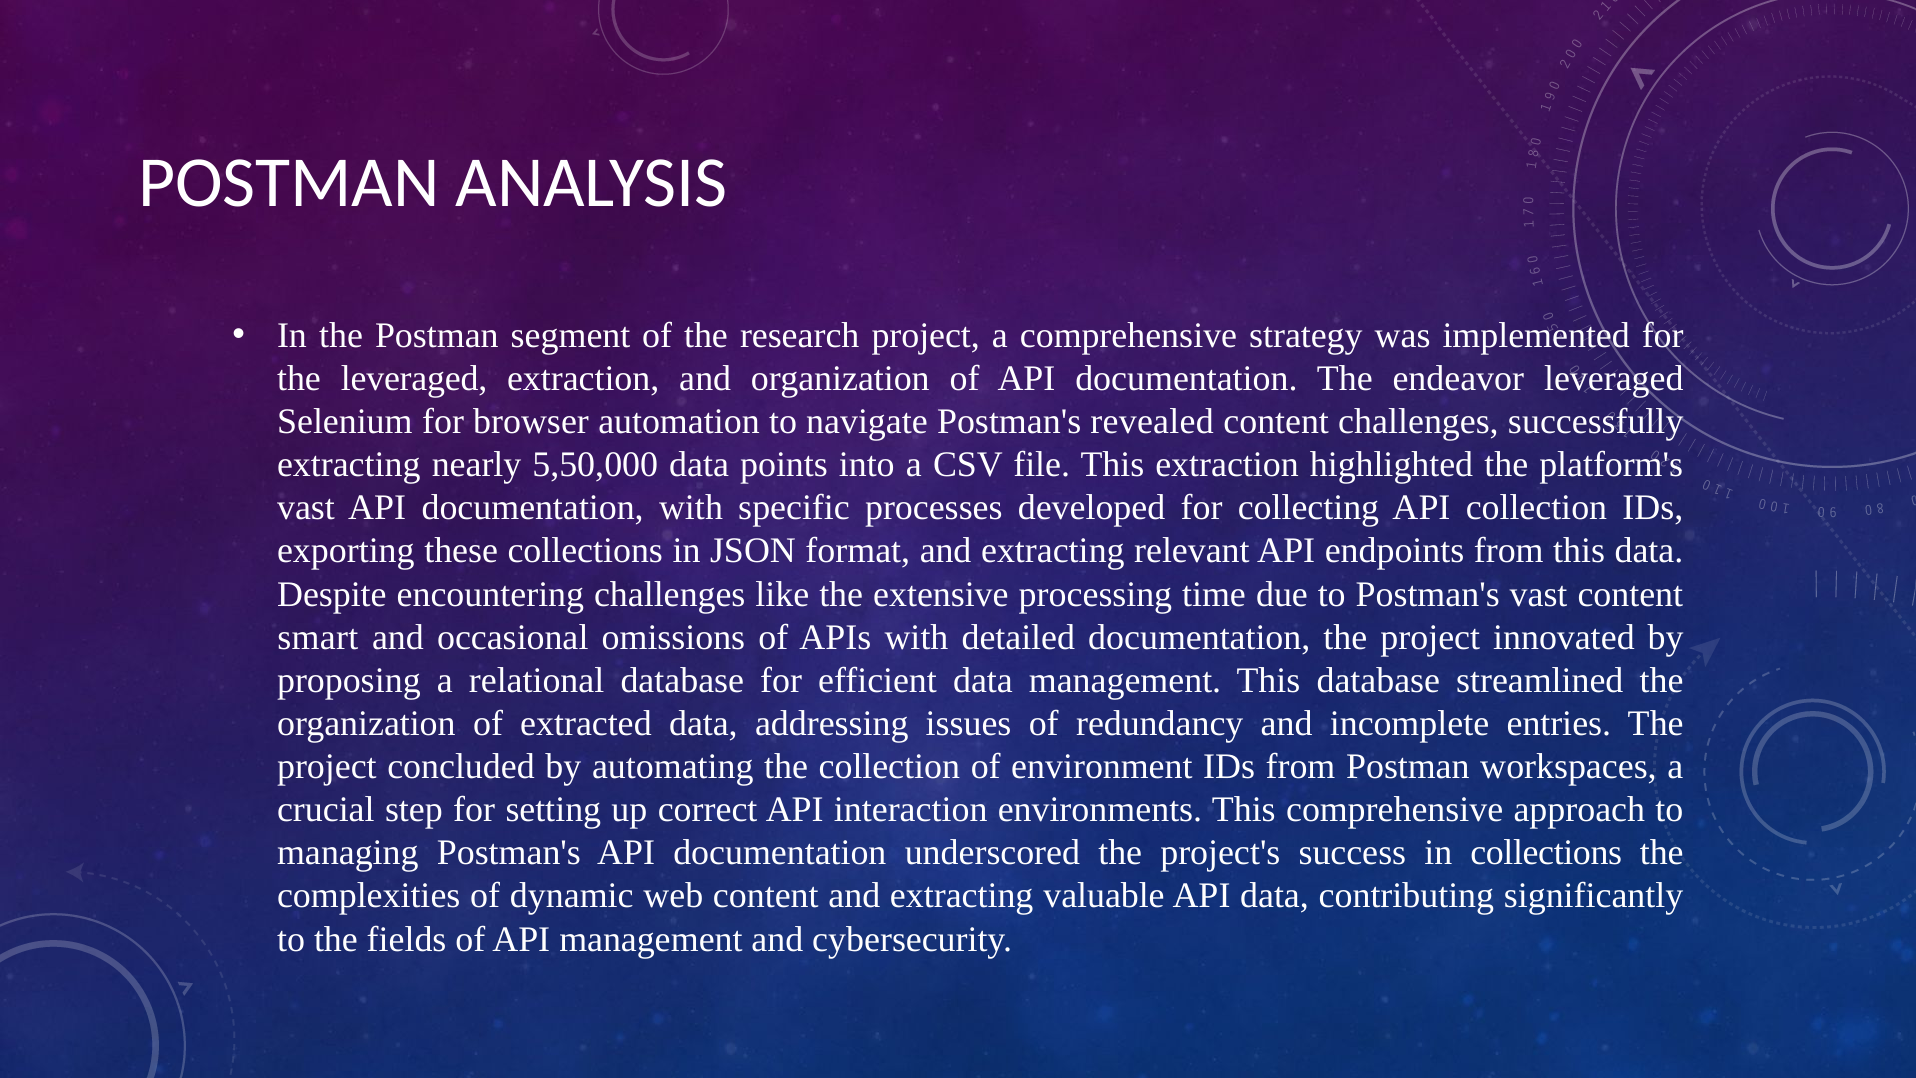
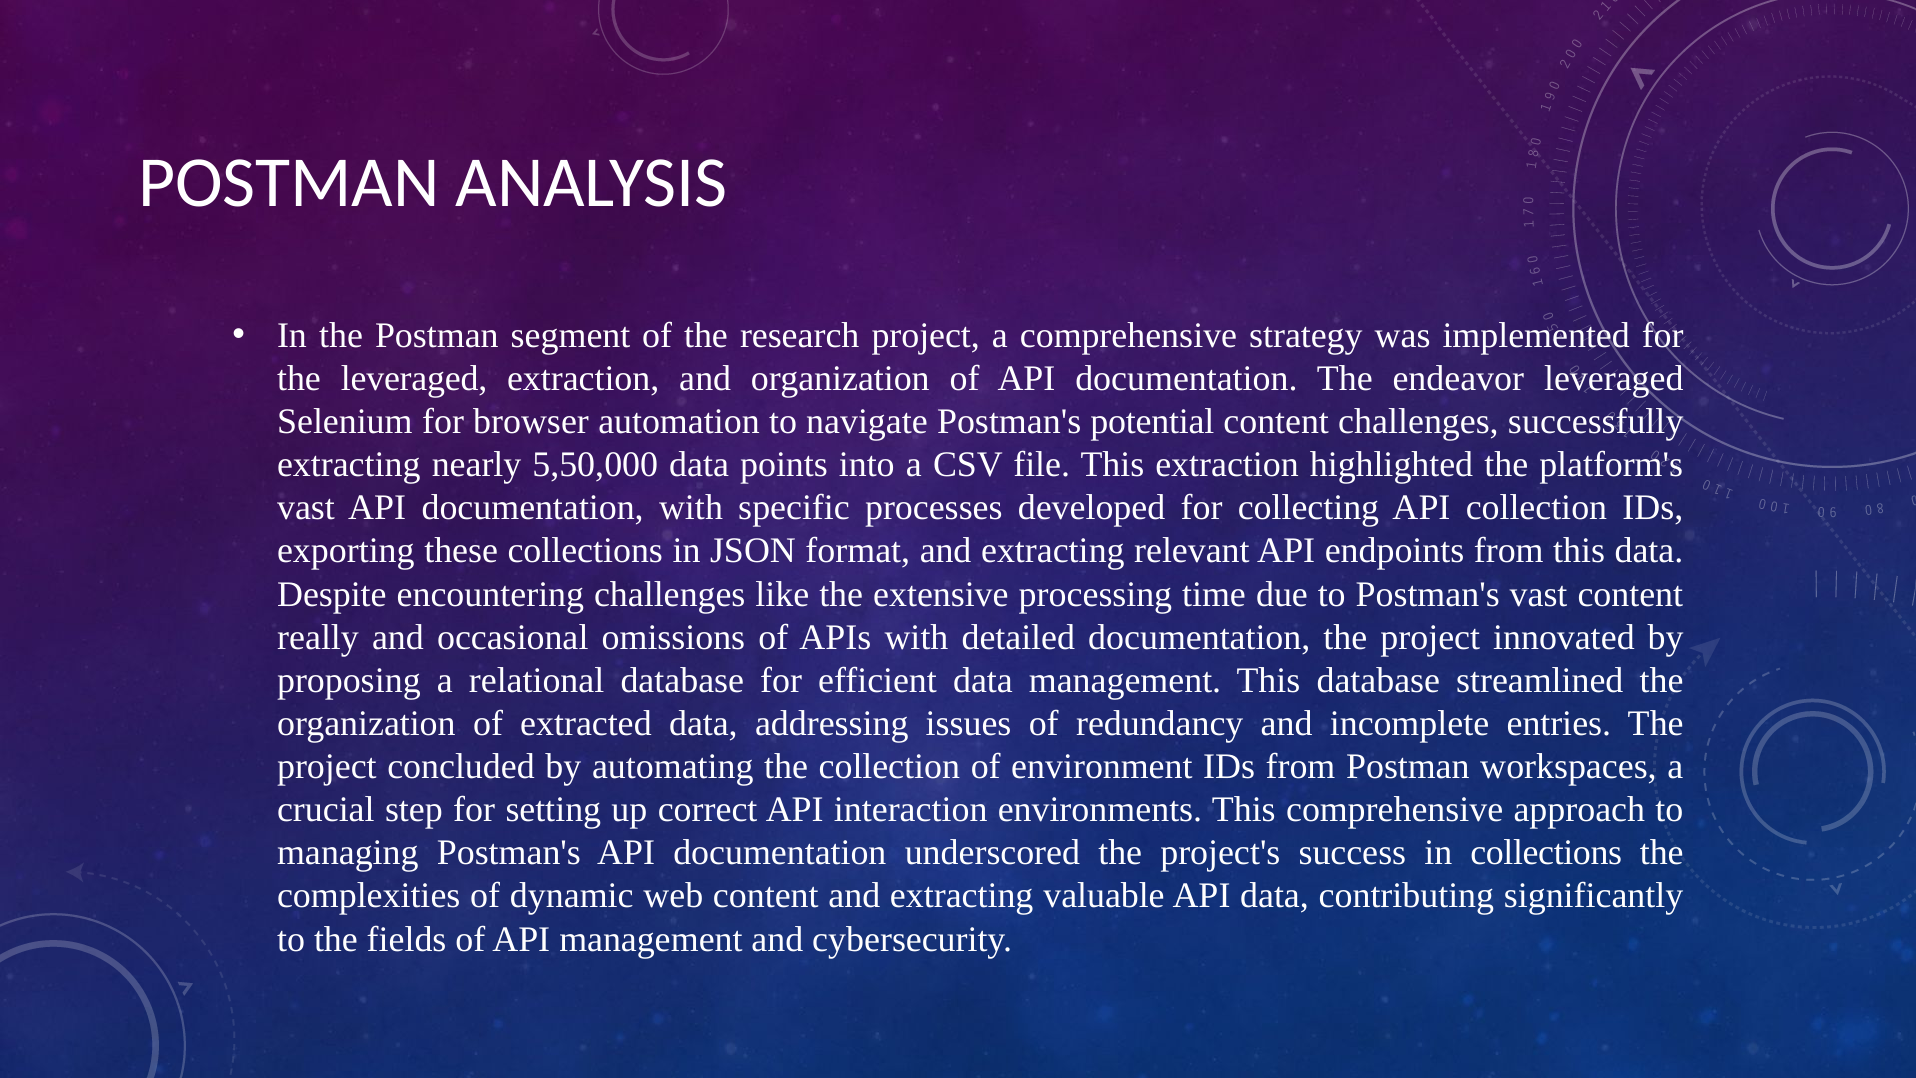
revealed: revealed -> potential
smart: smart -> really
